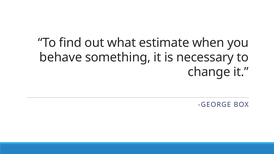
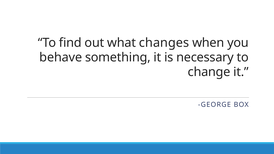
estimate: estimate -> changes
